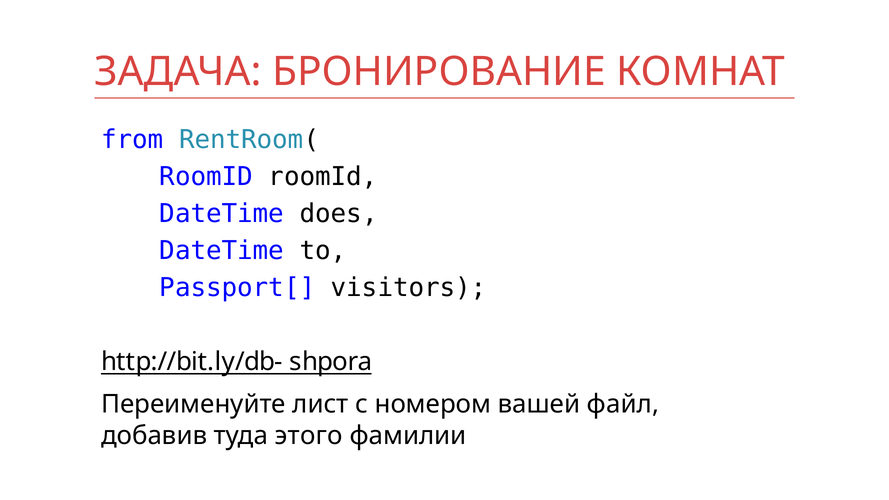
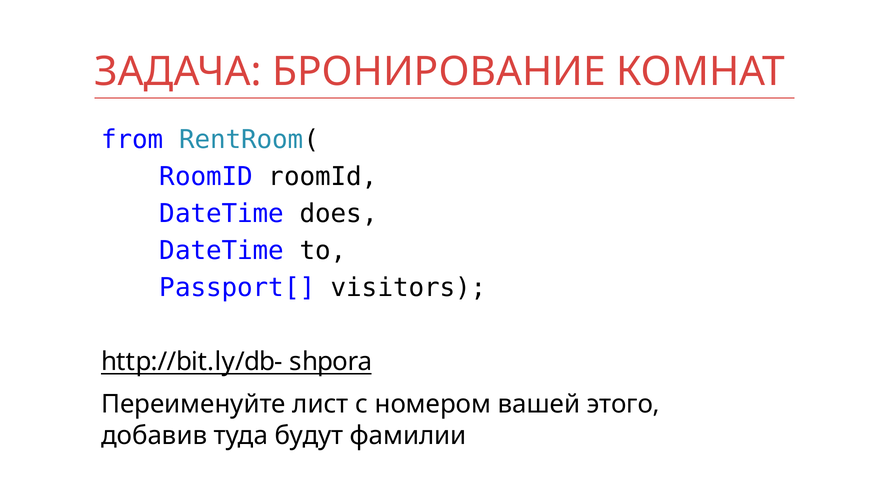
файл: файл -> этого
этого: этого -> будут
